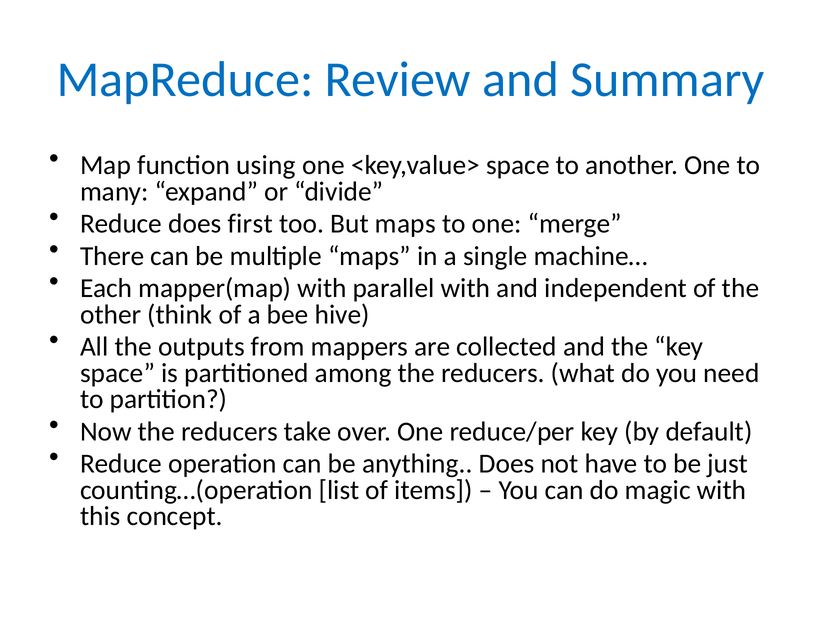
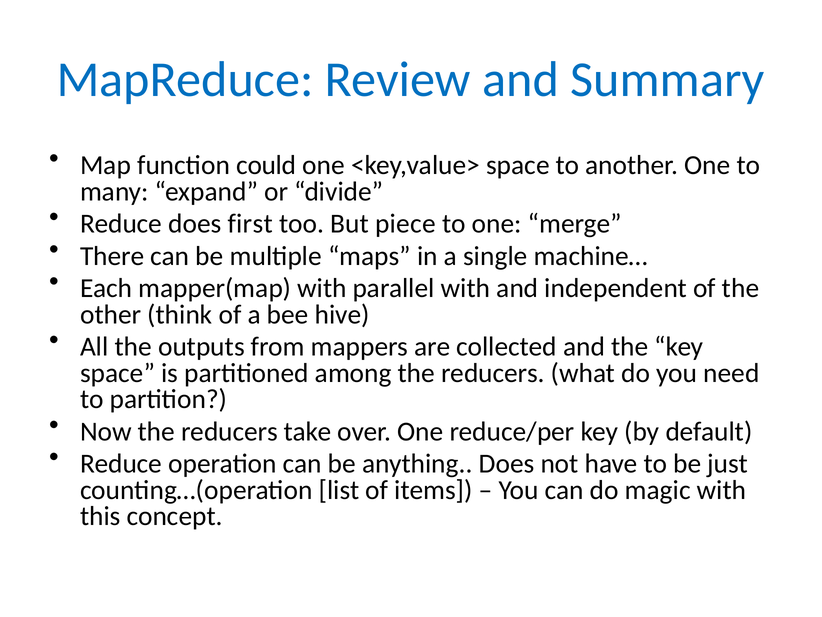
using: using -> could
But maps: maps -> piece
